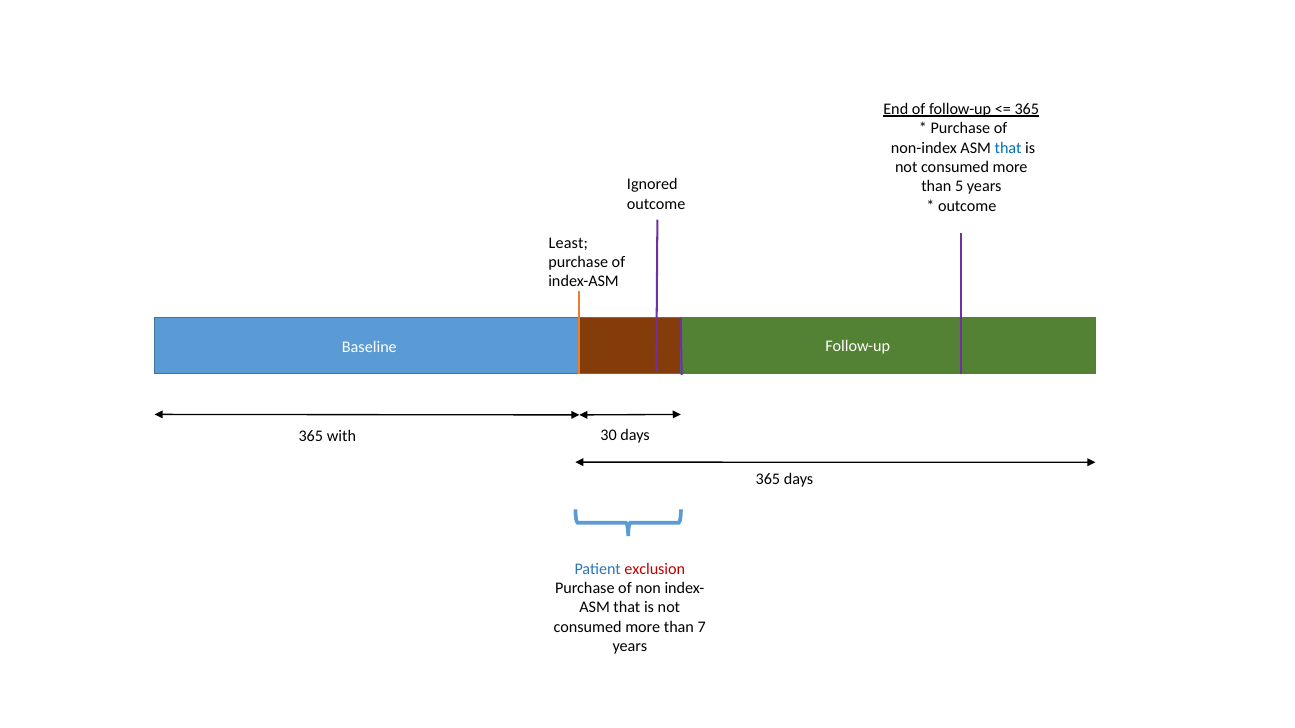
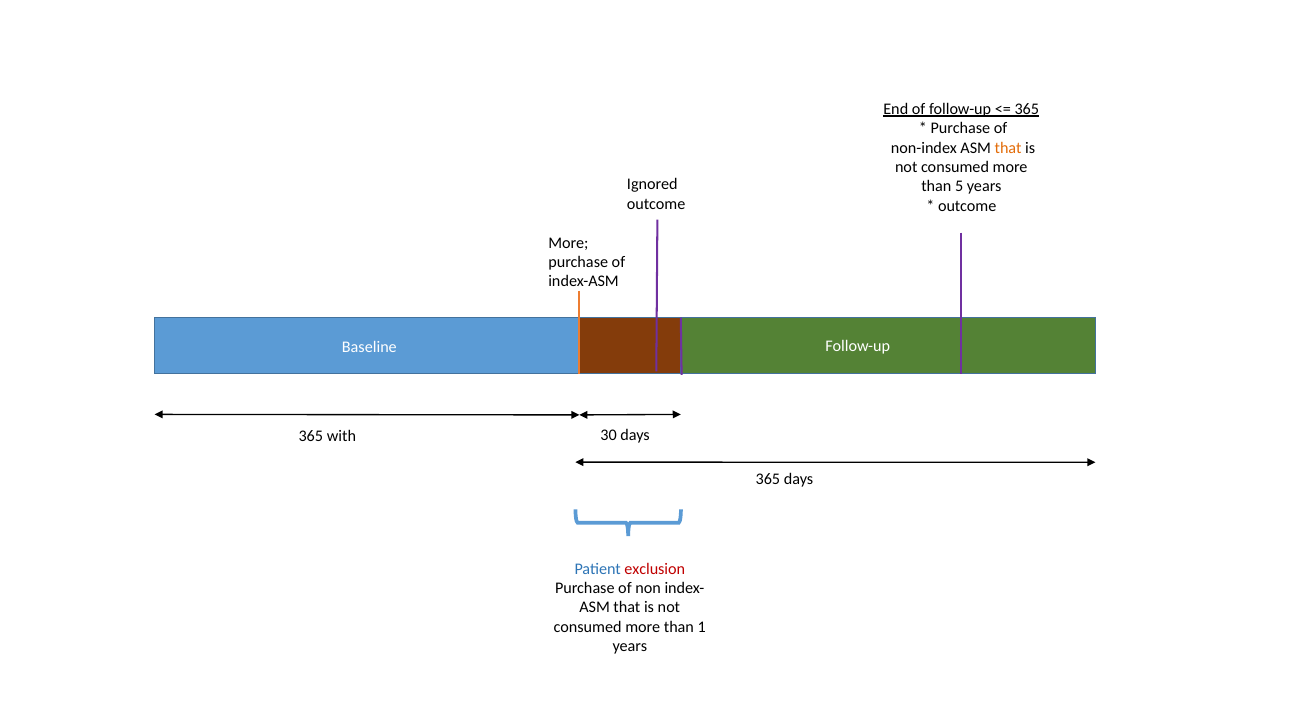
that at (1008, 148) colour: blue -> orange
Least at (568, 243): Least -> More
7: 7 -> 1
